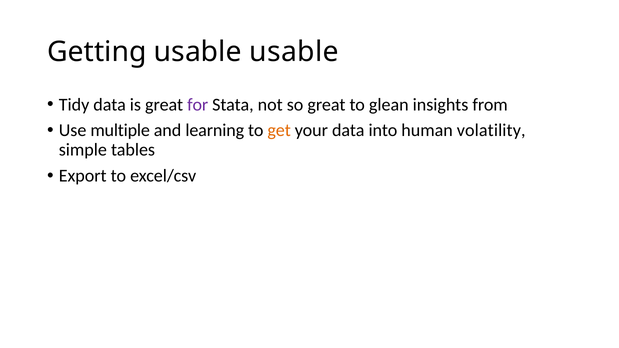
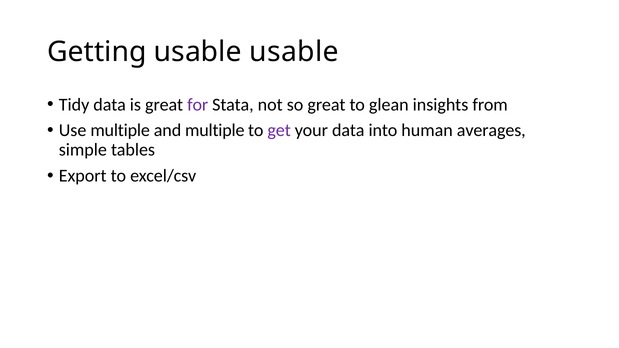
and learning: learning -> multiple
get colour: orange -> purple
volatility: volatility -> averages
